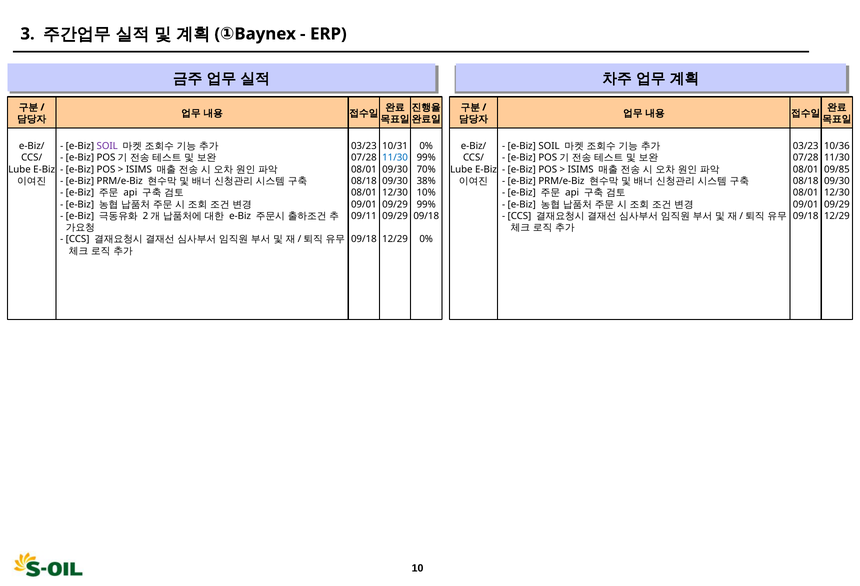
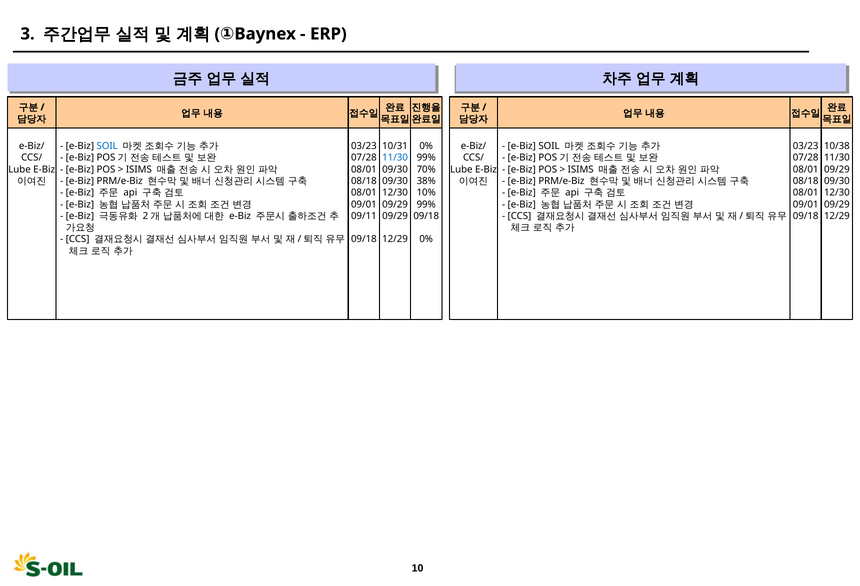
SOIL at (107, 146) colour: purple -> blue
10/36: 10/36 -> 10/38
09/85 at (837, 169): 09/85 -> 09/29
